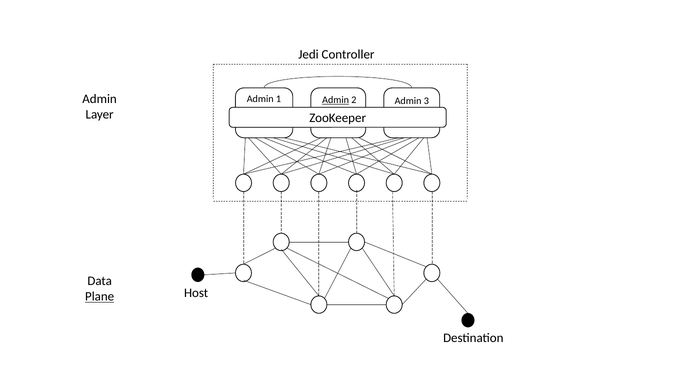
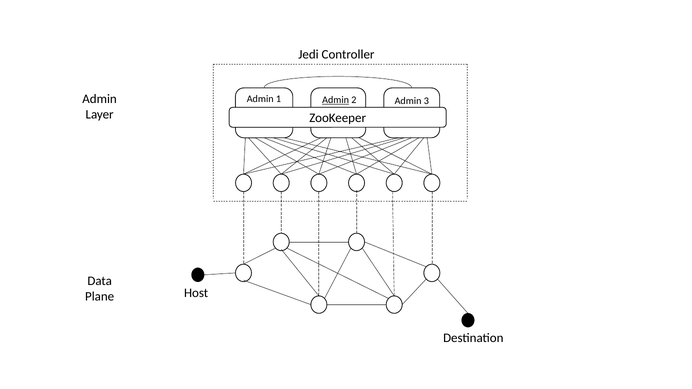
Plane underline: present -> none
